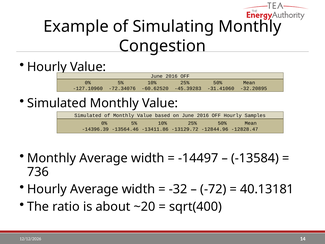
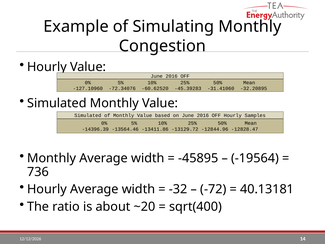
-14497: -14497 -> -45895
-13584: -13584 -> -19564
